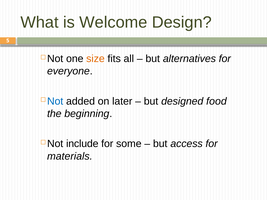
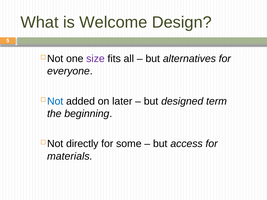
size colour: orange -> purple
food: food -> term
include: include -> directly
